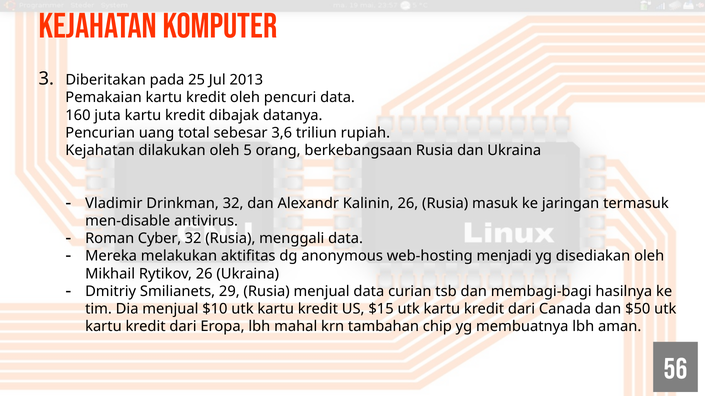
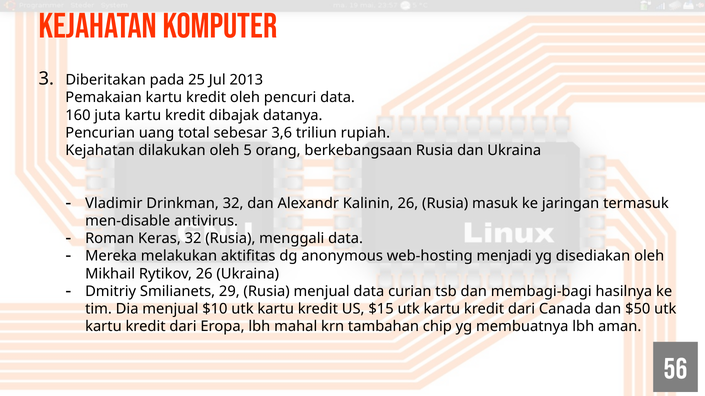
Cyber: Cyber -> Keras
